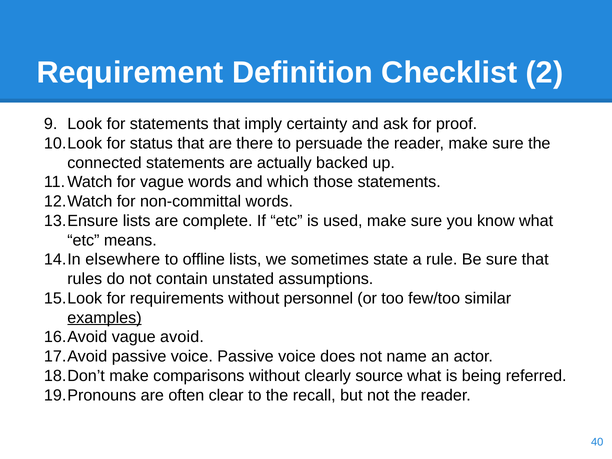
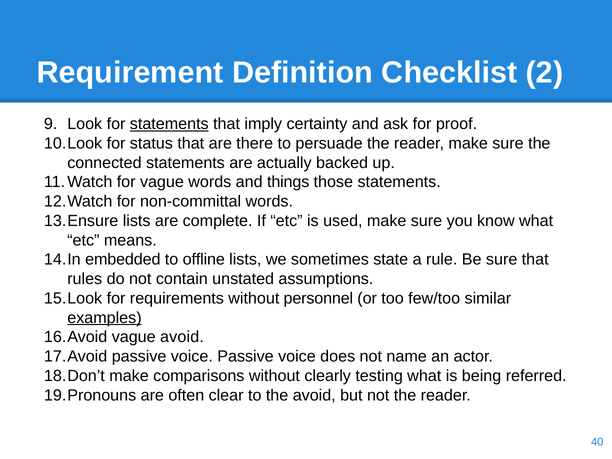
statements at (169, 124) underline: none -> present
which: which -> things
elsewhere: elsewhere -> embedded
source: source -> testing
the recall: recall -> avoid
